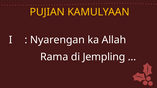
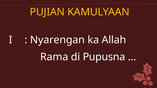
Jempling: Jempling -> Pupusna
